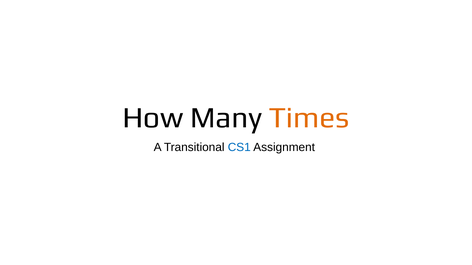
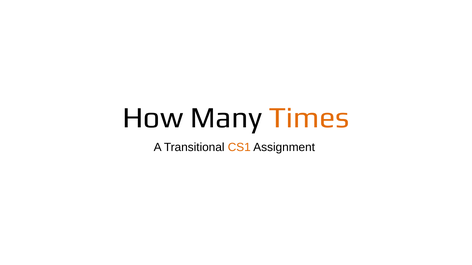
CS1 colour: blue -> orange
